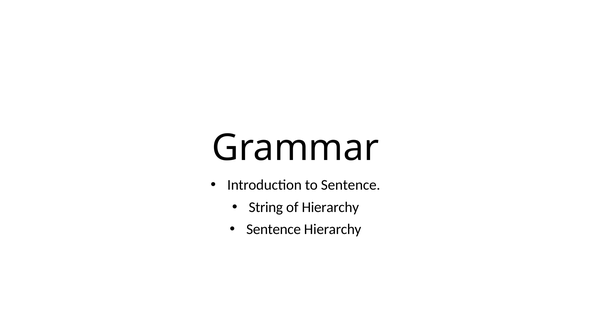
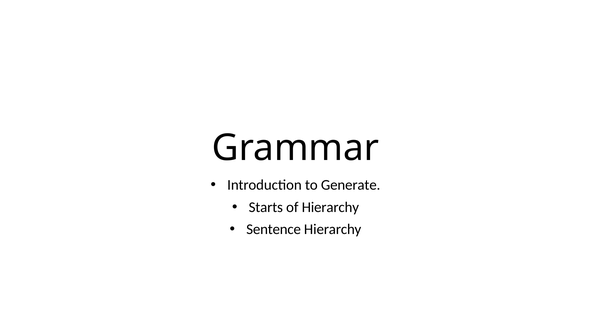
to Sentence: Sentence -> Generate
String: String -> Starts
